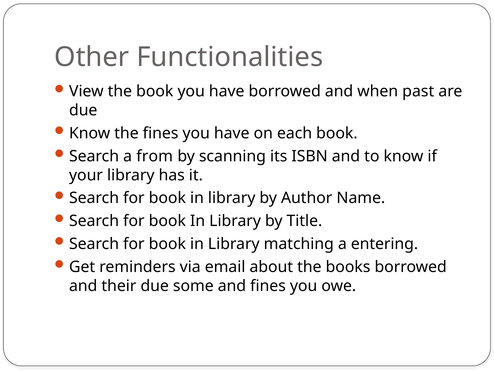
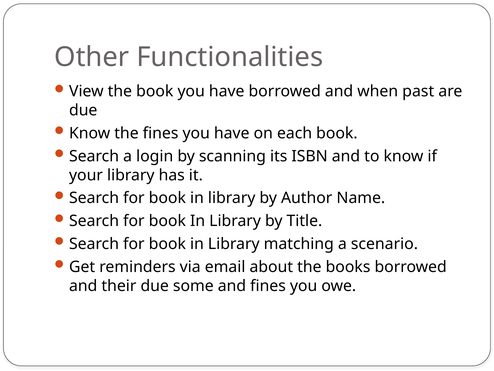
from: from -> login
entering: entering -> scenario
